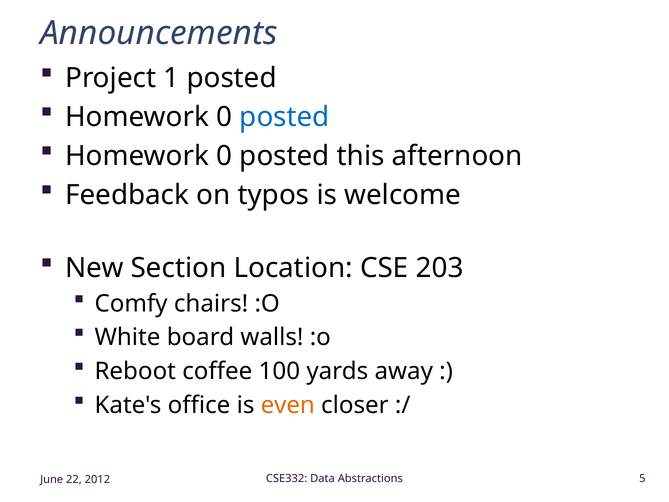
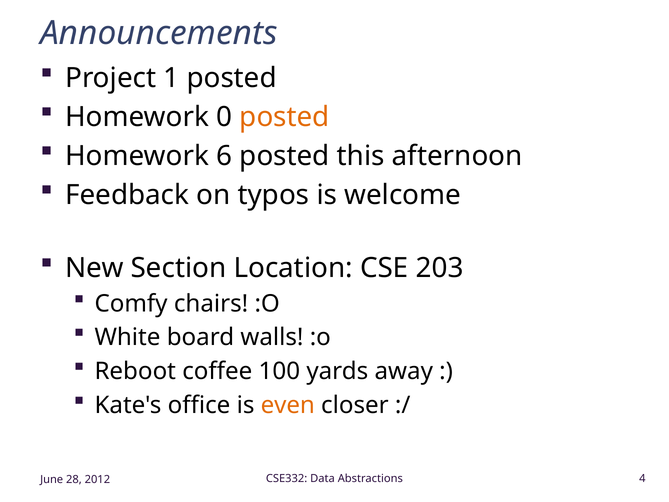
posted at (285, 117) colour: blue -> orange
0 at (224, 156): 0 -> 6
5: 5 -> 4
22: 22 -> 28
